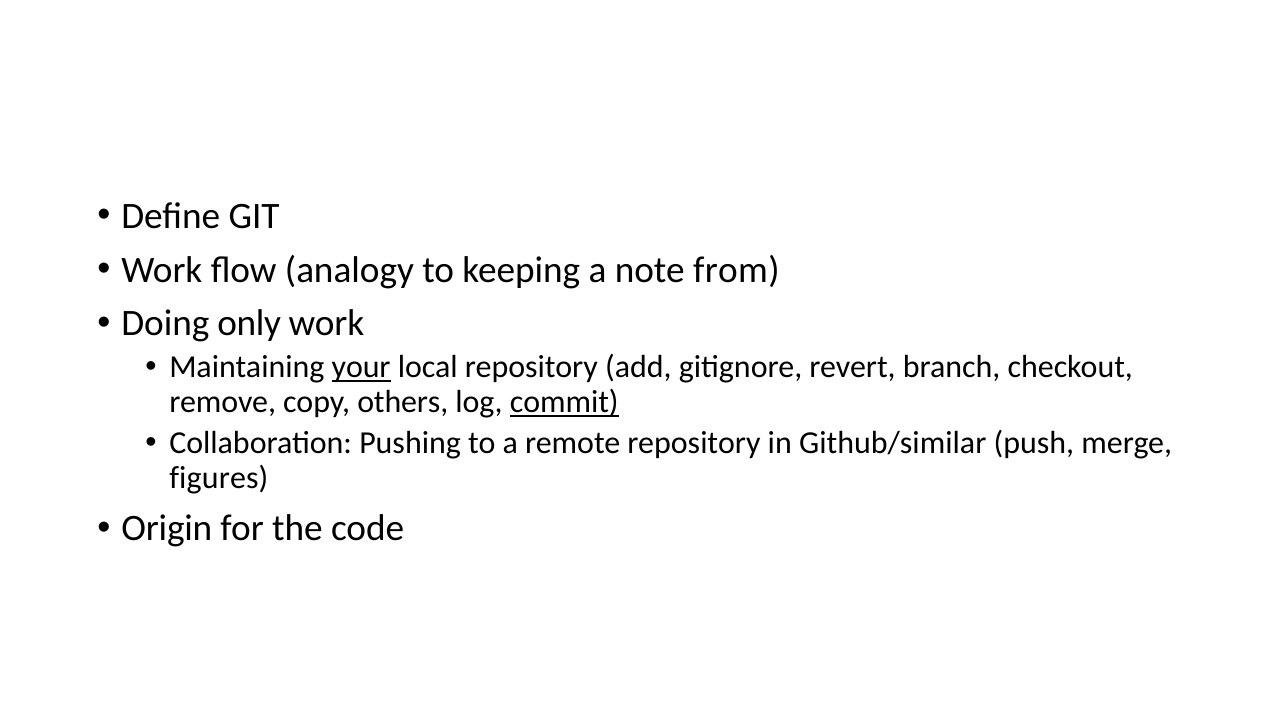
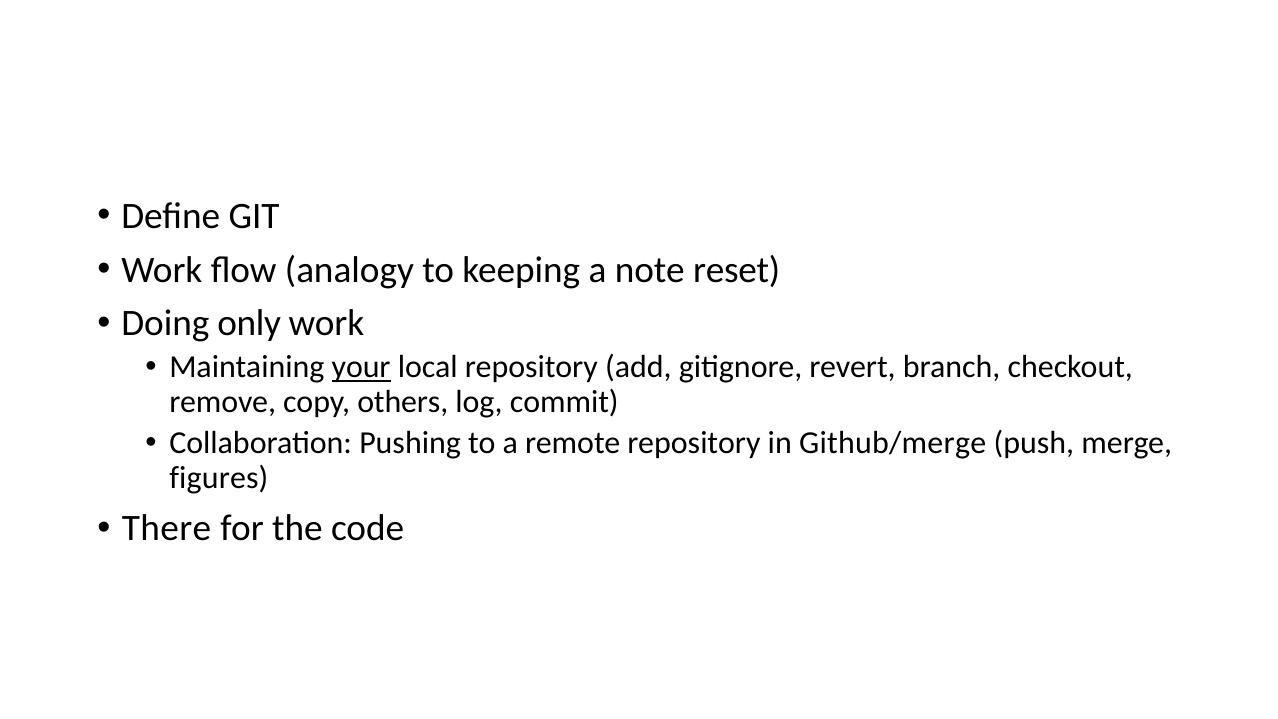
from: from -> reset
commit underline: present -> none
Github/similar: Github/similar -> Github/merge
Origin: Origin -> There
